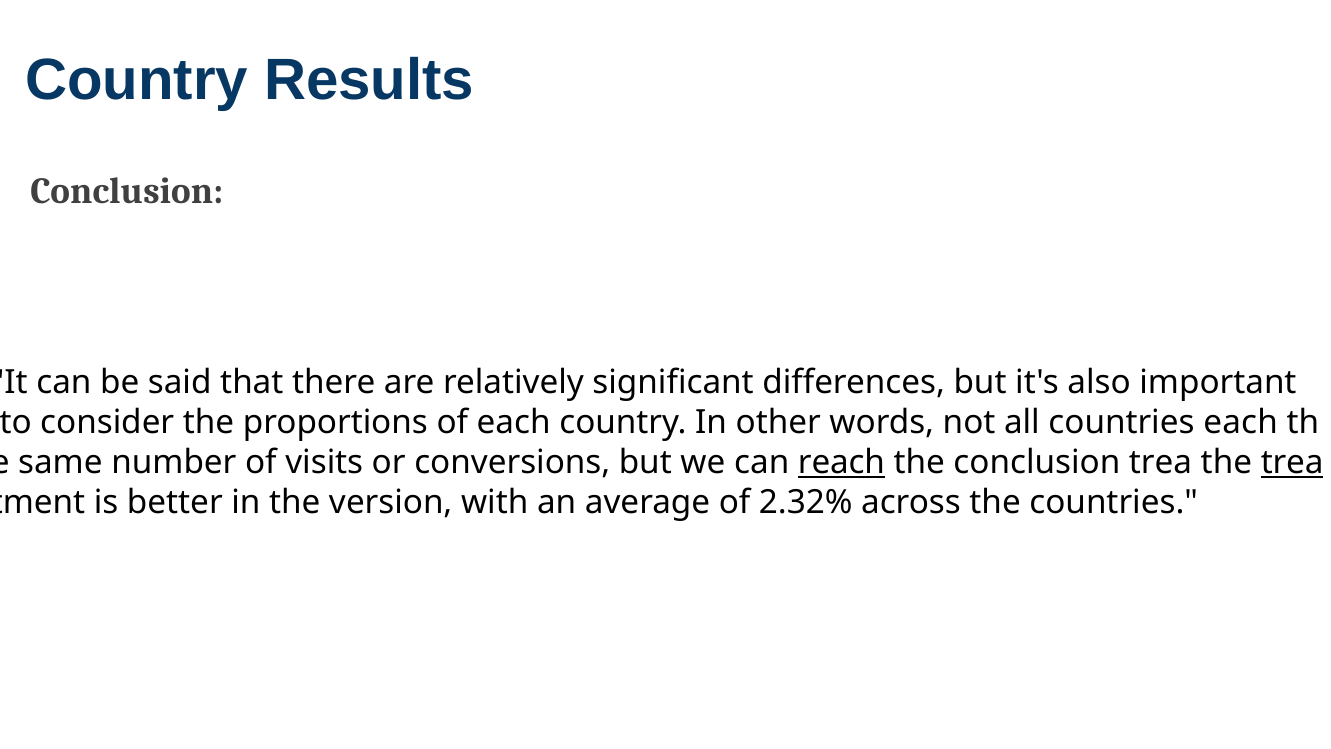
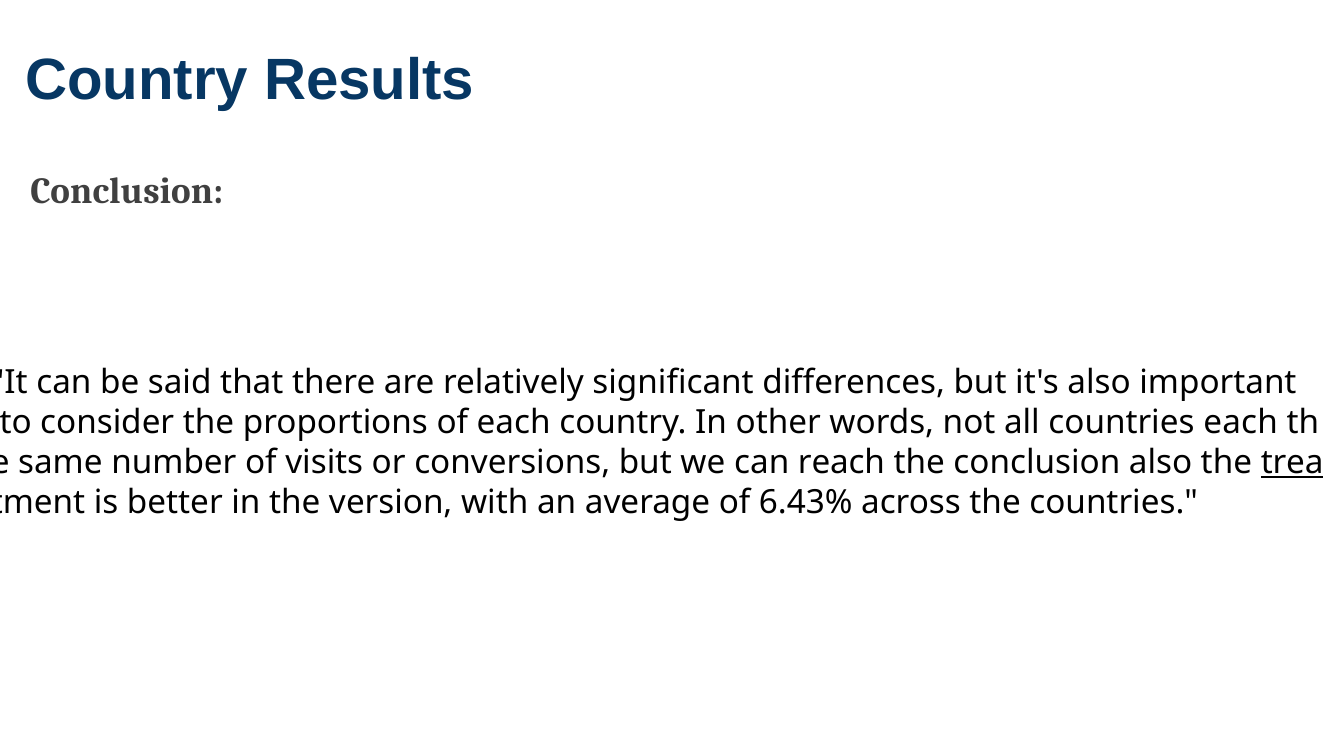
reach underline: present -> none
conclusion trea: trea -> also
2.32%: 2.32% -> 6.43%
